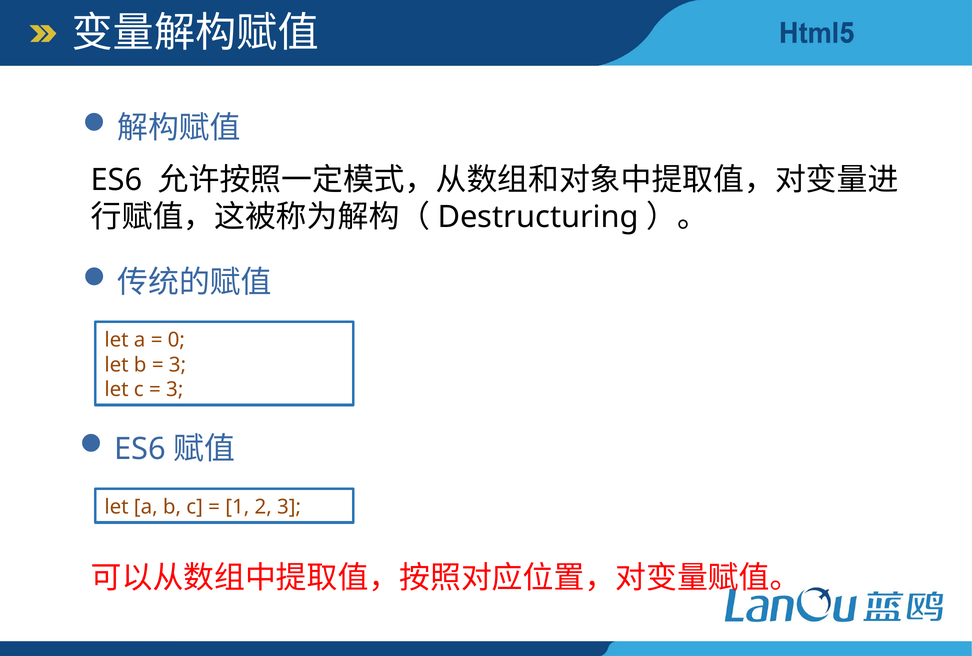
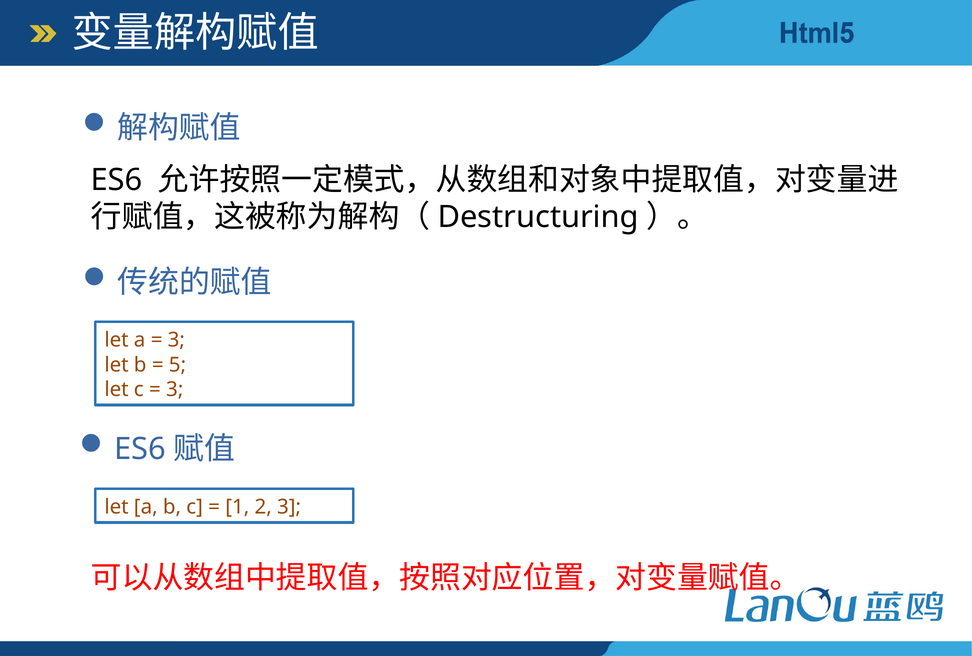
0 at (176, 340): 0 -> 3
3 at (177, 365): 3 -> 5
